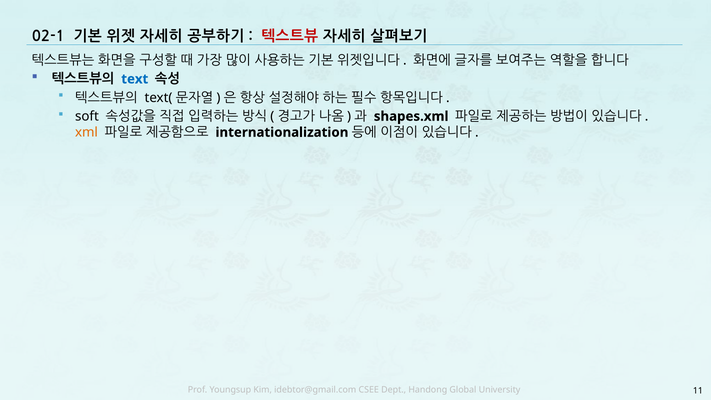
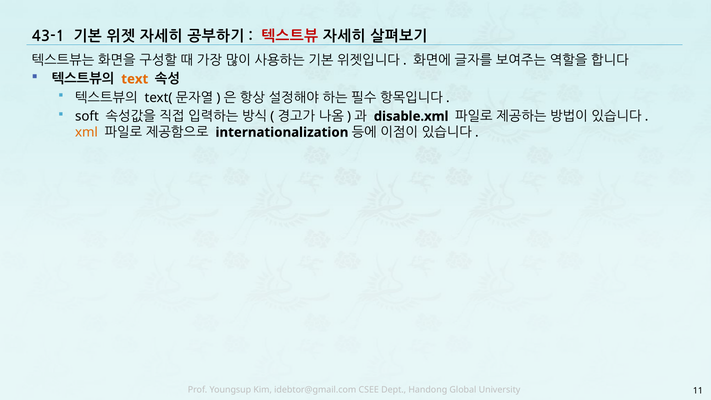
02-1: 02-1 -> 43-1
text colour: blue -> orange
shapes.xml: shapes.xml -> disable.xml
